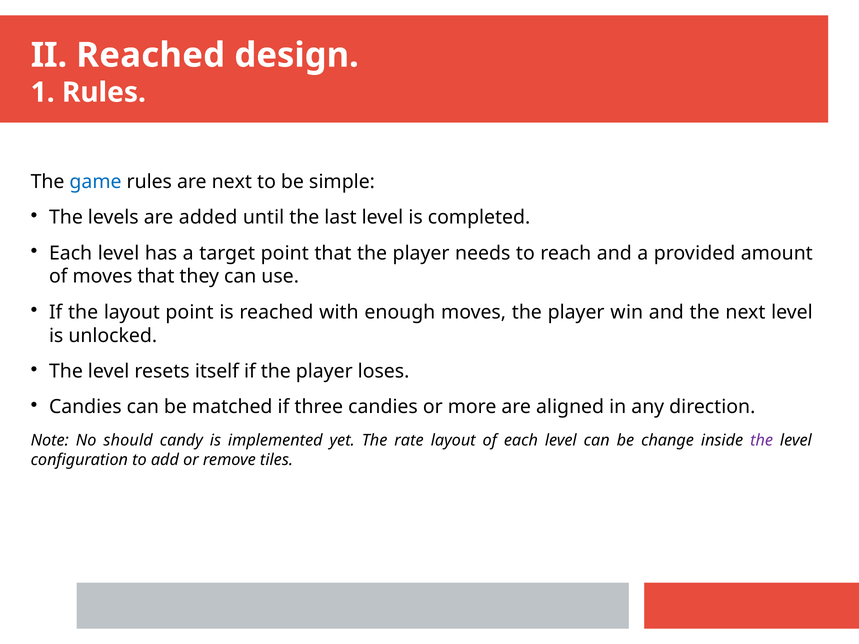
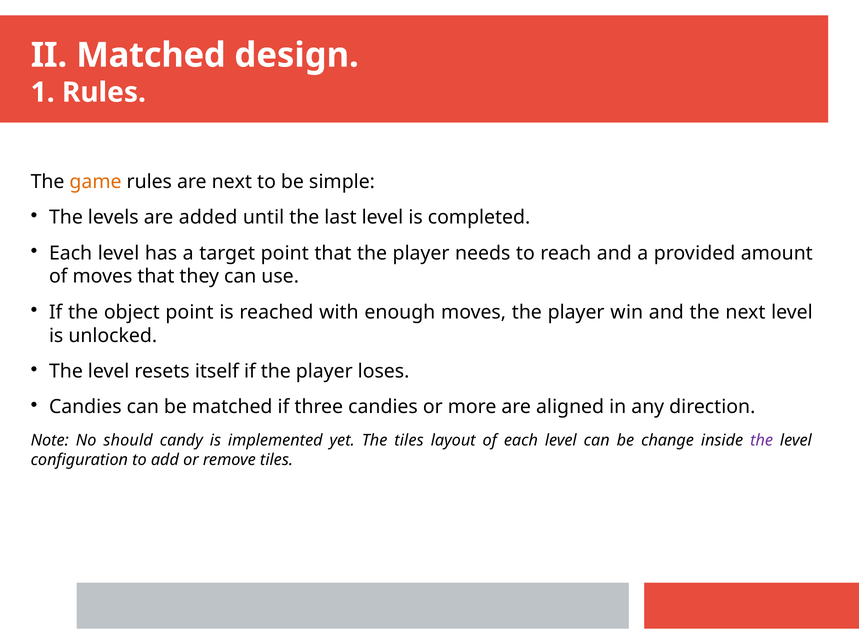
II Reached: Reached -> Matched
game colour: blue -> orange
the layout: layout -> object
The rate: rate -> tiles
